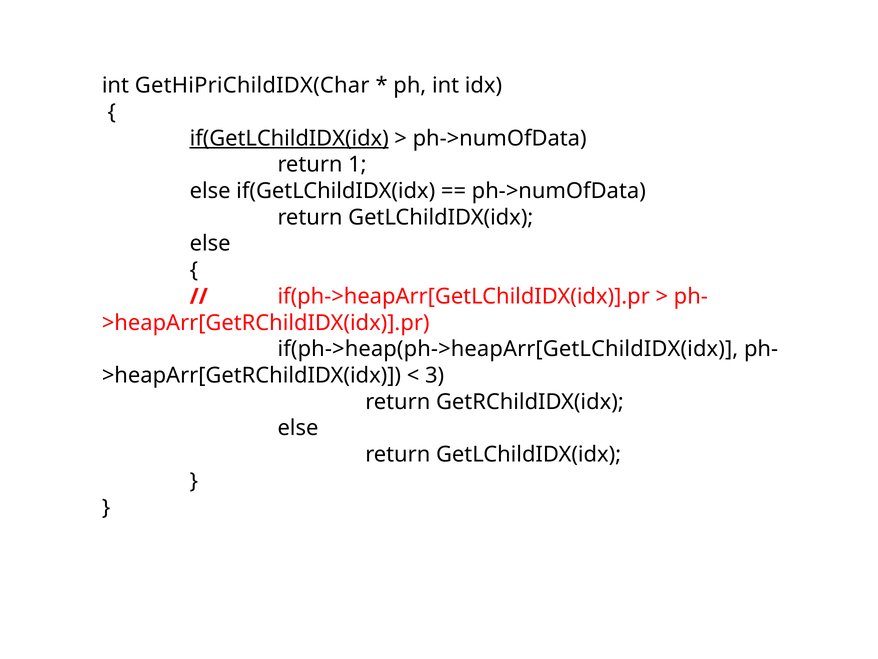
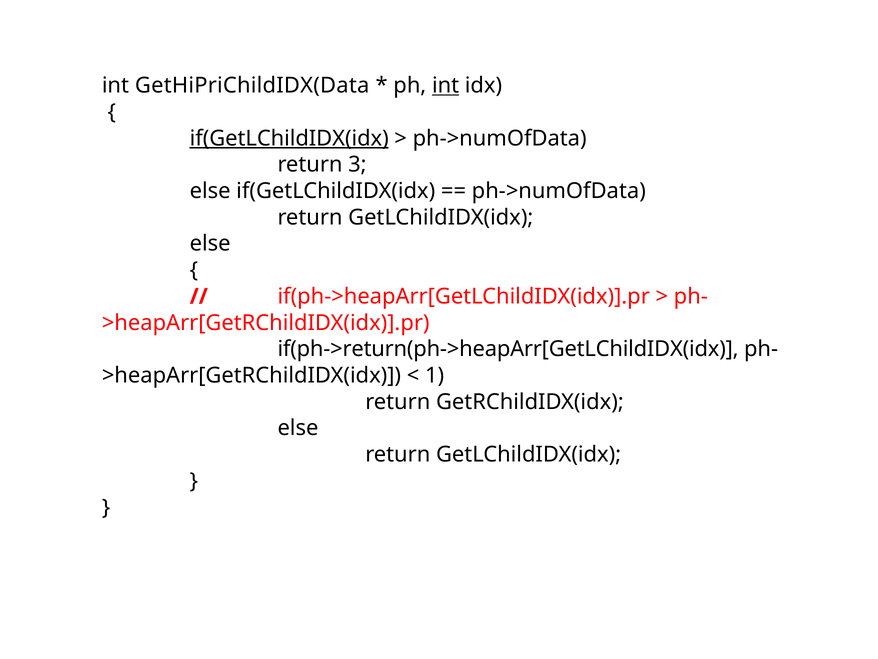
GetHiPriChildIDX(Char: GetHiPriChildIDX(Char -> GetHiPriChildIDX(Data
int at (446, 86) underline: none -> present
1: 1 -> 3
if(ph->heap(ph->heapArr[GetLChildIDX(idx: if(ph->heap(ph->heapArr[GetLChildIDX(idx -> if(ph->return(ph->heapArr[GetLChildIDX(idx
3: 3 -> 1
